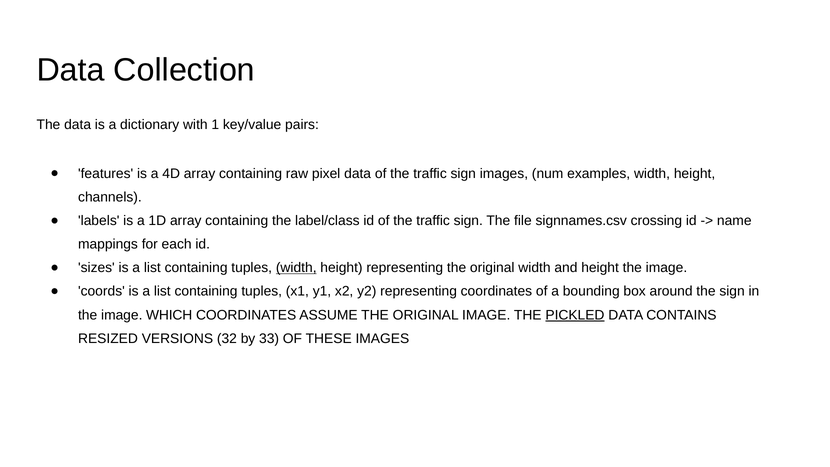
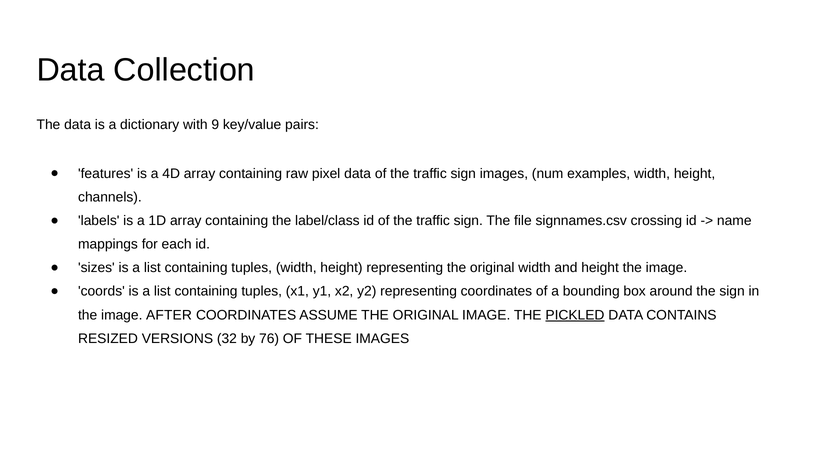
1: 1 -> 9
width at (296, 268) underline: present -> none
WHICH: WHICH -> AFTER
33: 33 -> 76
